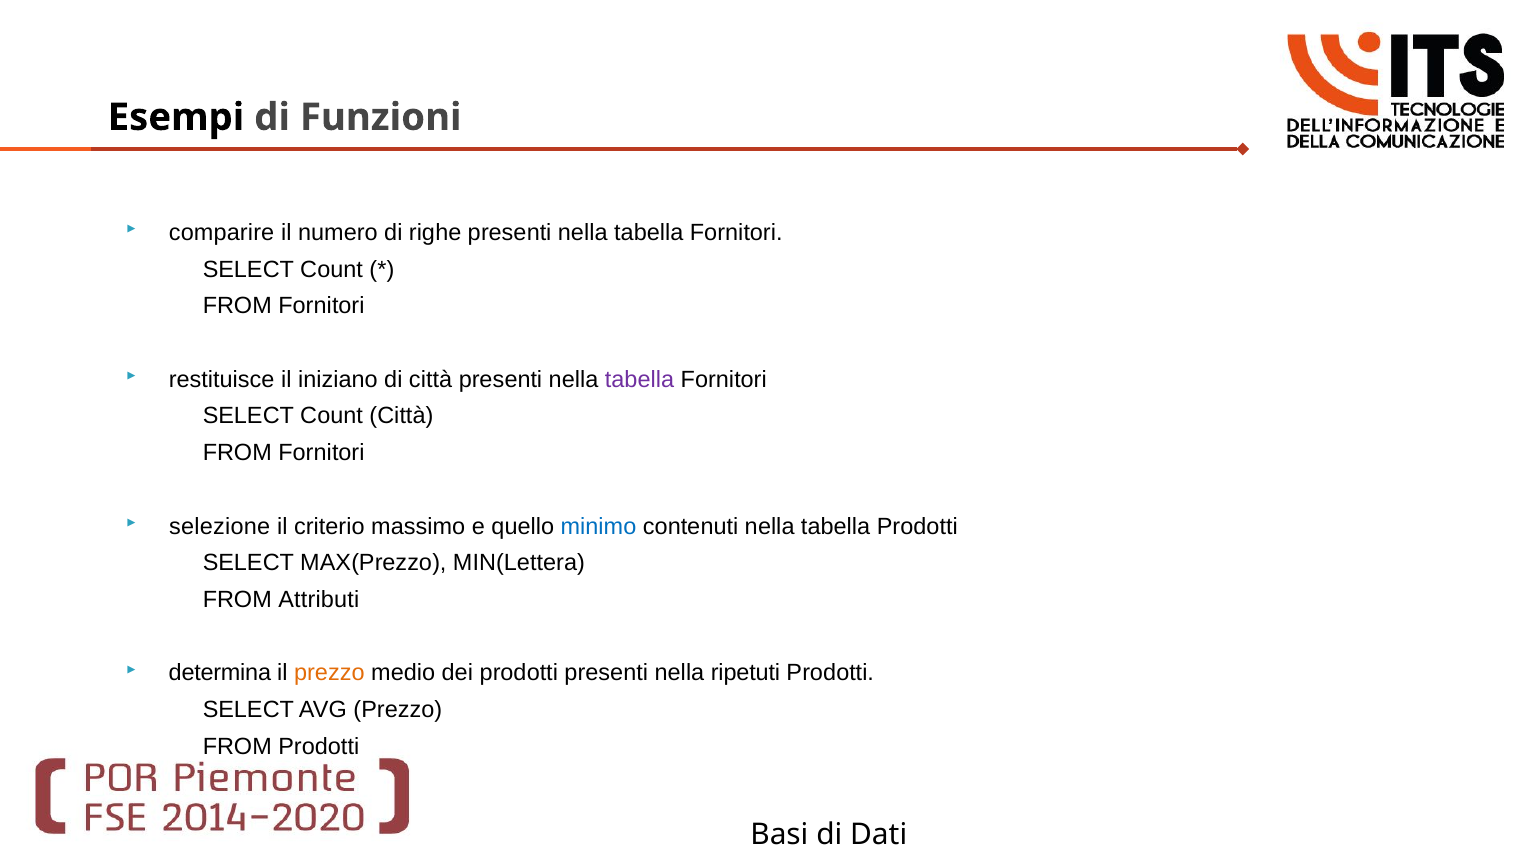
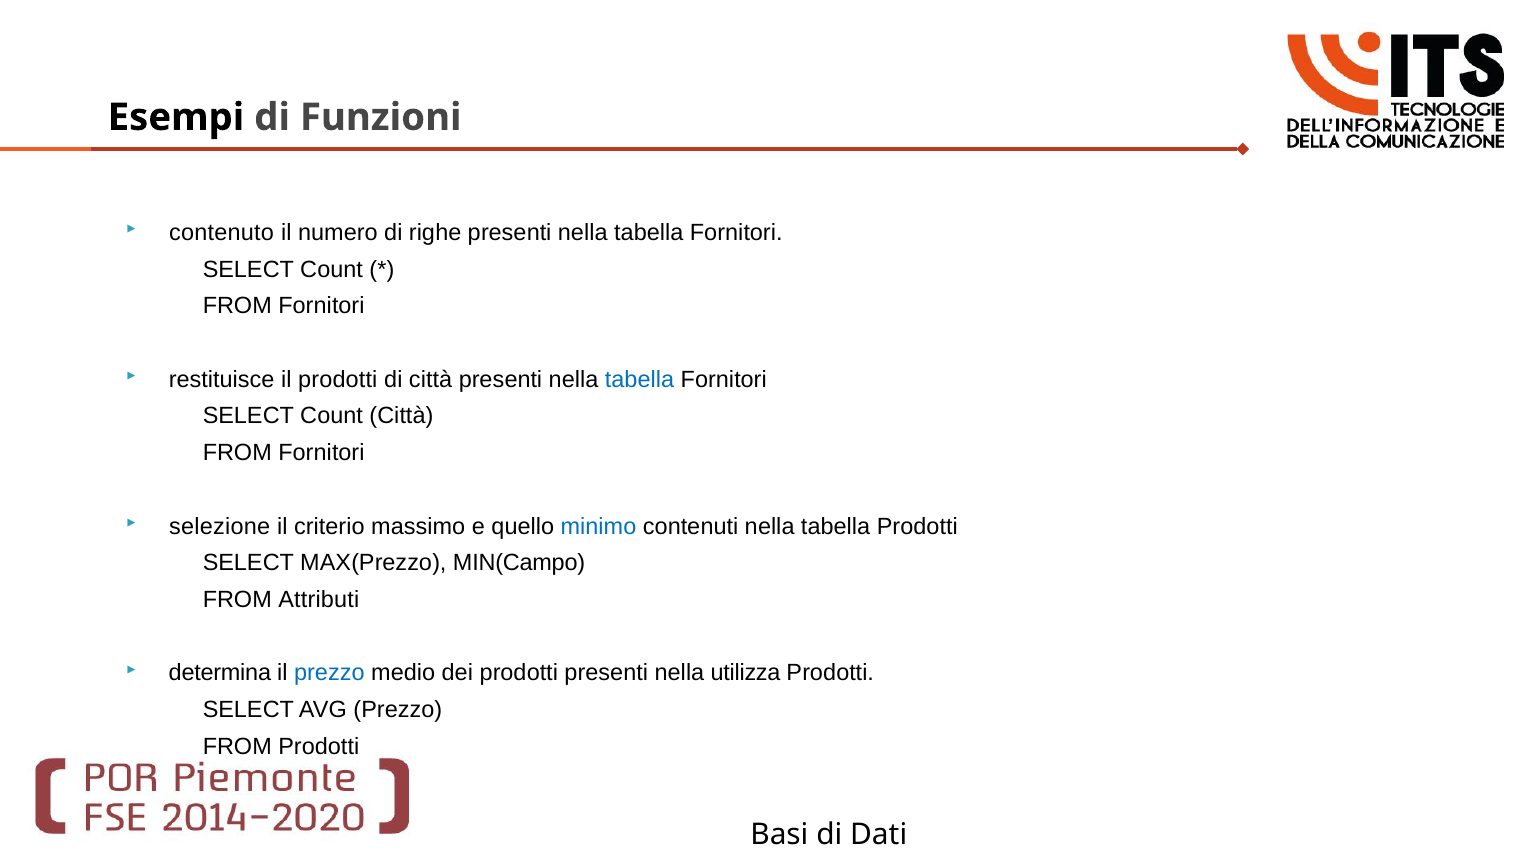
comparire: comparire -> contenuto
il iniziano: iniziano -> prodotti
tabella at (639, 379) colour: purple -> blue
MIN(Lettera: MIN(Lettera -> MIN(Campo
prezzo at (329, 673) colour: orange -> blue
ripetuti: ripetuti -> utilizza
